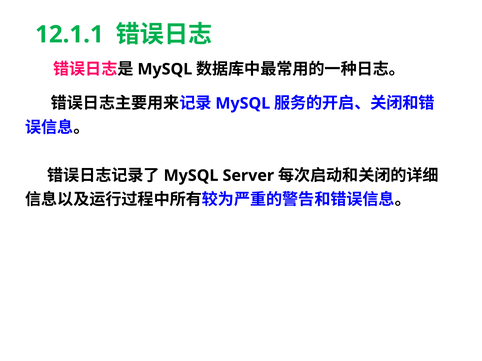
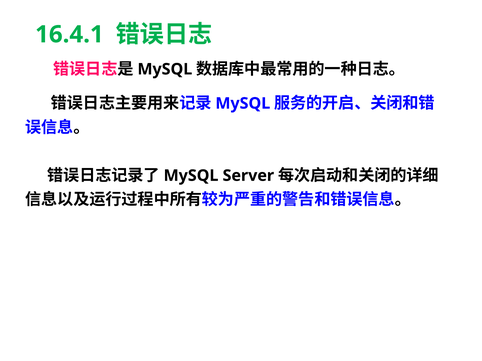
12.1.1: 12.1.1 -> 16.4.1
